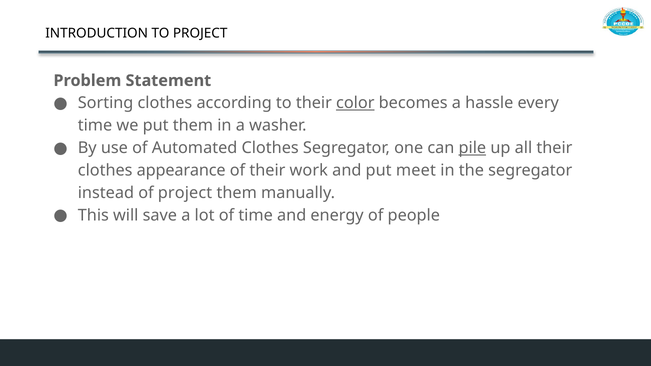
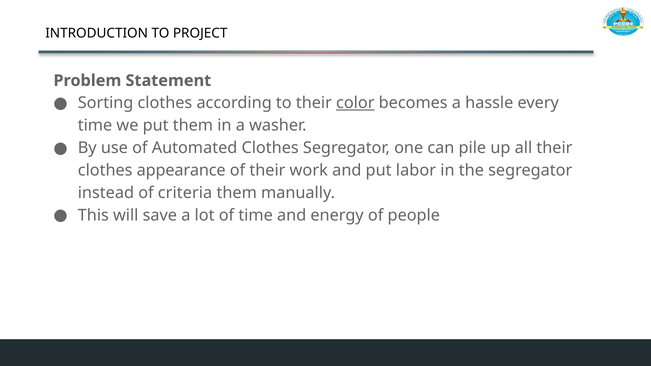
pile underline: present -> none
meet: meet -> labor
of project: project -> criteria
